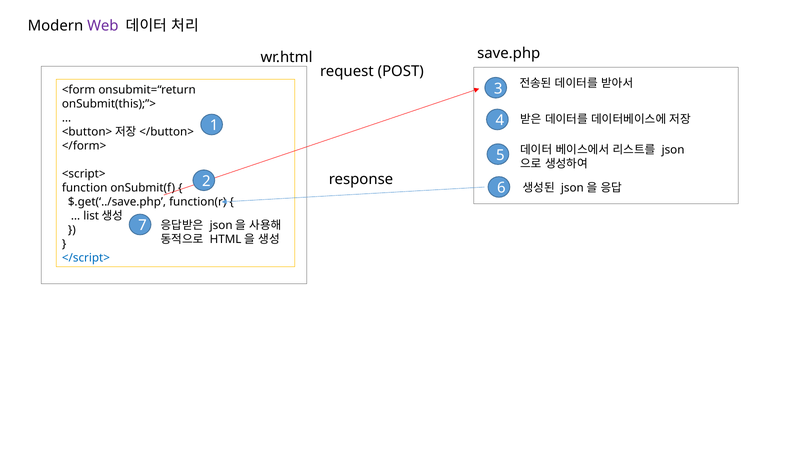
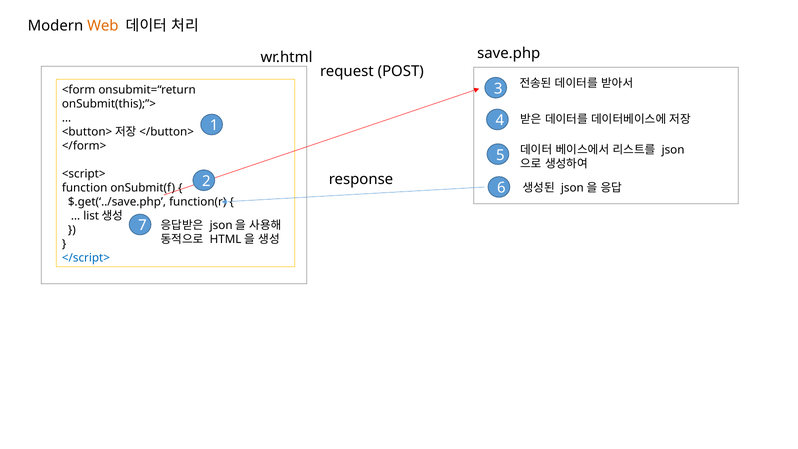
Web colour: purple -> orange
